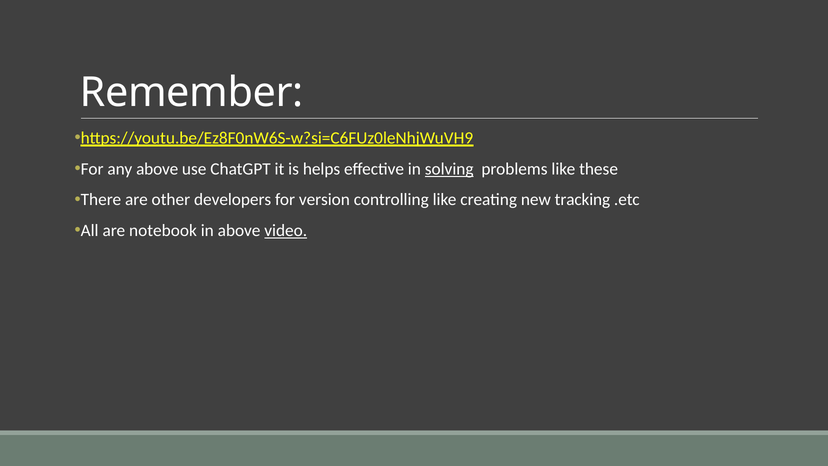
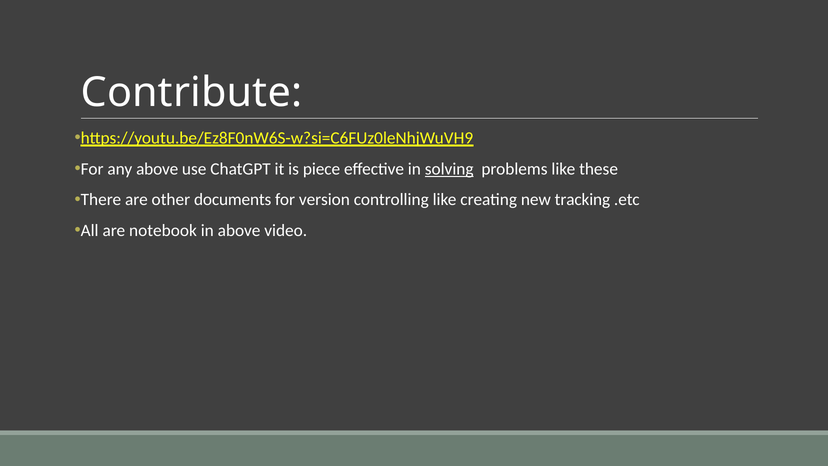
Remember: Remember -> Contribute
helps: helps -> piece
developers: developers -> documents
video underline: present -> none
